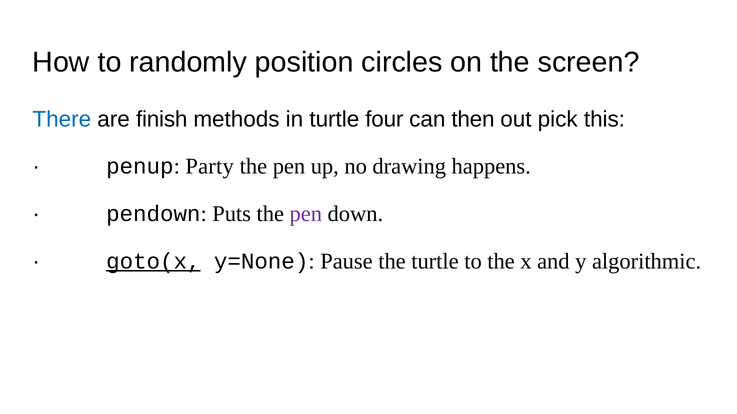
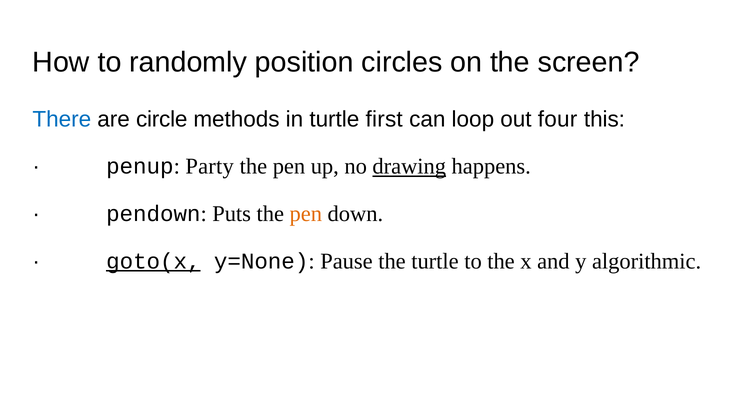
finish: finish -> circle
four: four -> first
then: then -> loop
pick: pick -> four
drawing underline: none -> present
pen at (306, 214) colour: purple -> orange
